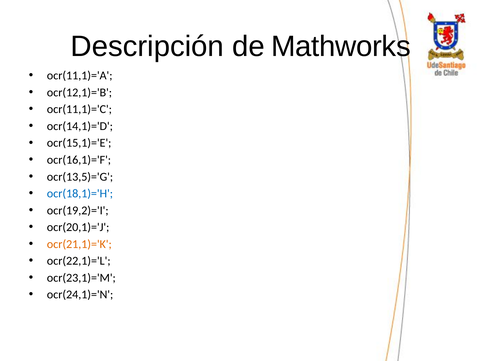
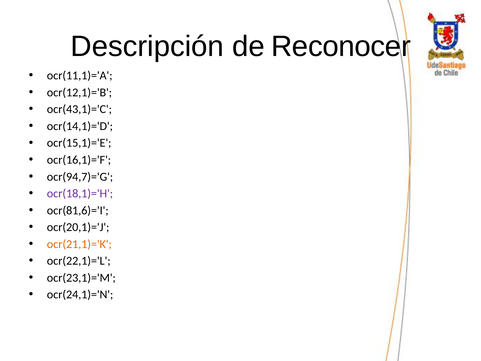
Mathworks: Mathworks -> Reconocer
ocr(11,1)='C: ocr(11,1)='C -> ocr(43,1)='C
ocr(13,5)='G: ocr(13,5)='G -> ocr(94,7)='G
ocr(18,1)='H colour: blue -> purple
ocr(19,2)='I: ocr(19,2)='I -> ocr(81,6)='I
